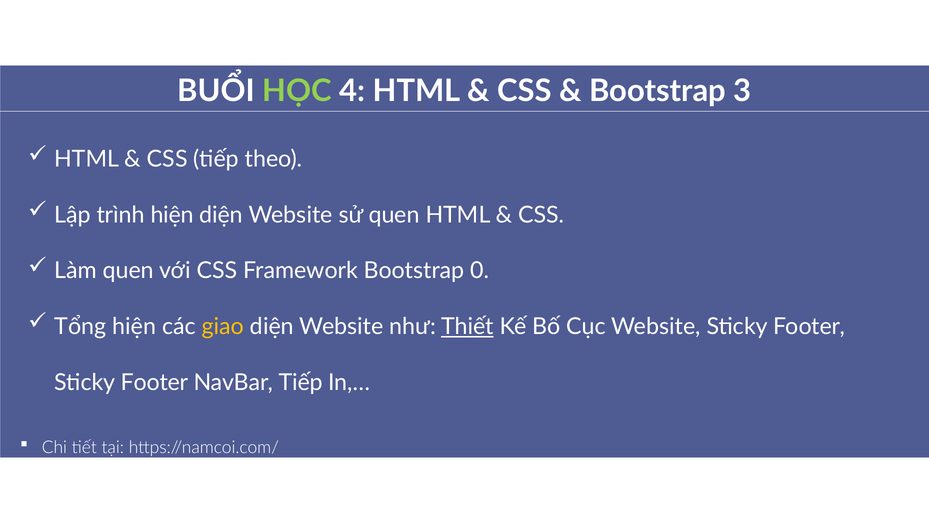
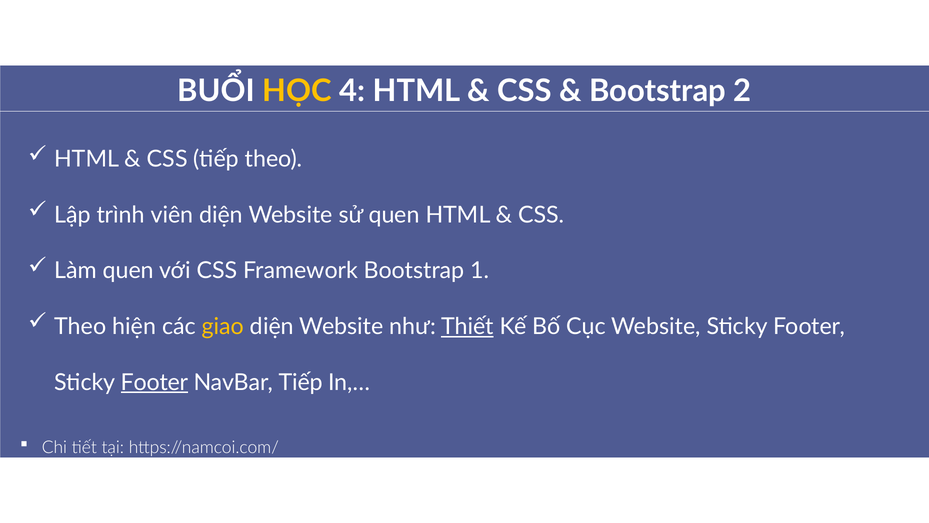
HỌC colour: light green -> yellow
3: 3 -> 2
trình hiện: hiện -> viên
0: 0 -> 1
Tổng at (80, 326): Tổng -> Theo
Footer at (155, 382) underline: none -> present
